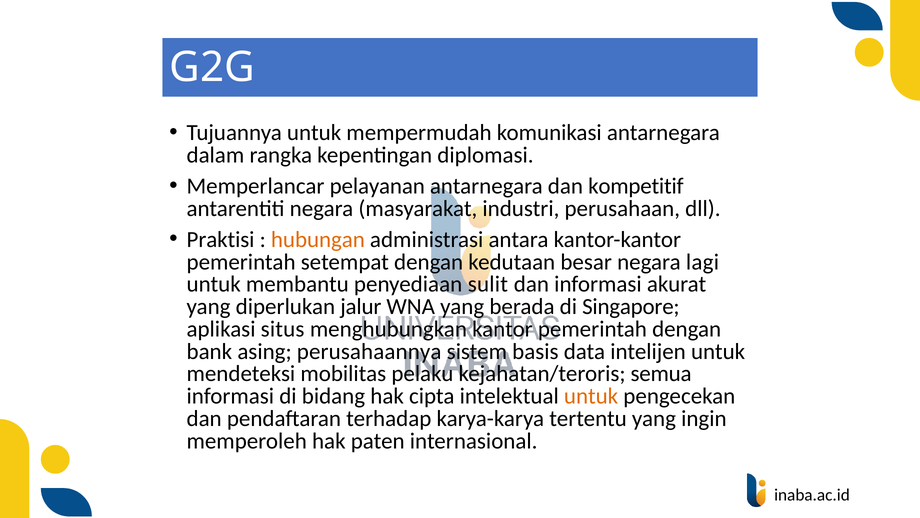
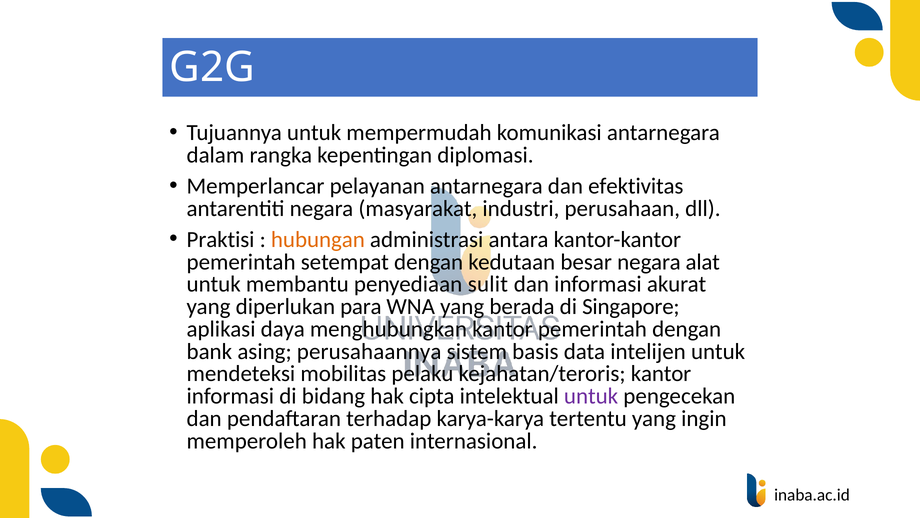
kompetitif: kompetitif -> efektivitas
lagi: lagi -> alat
jalur: jalur -> para
situs: situs -> daya
kejahatan/teroris semua: semua -> kantor
untuk at (591, 396) colour: orange -> purple
